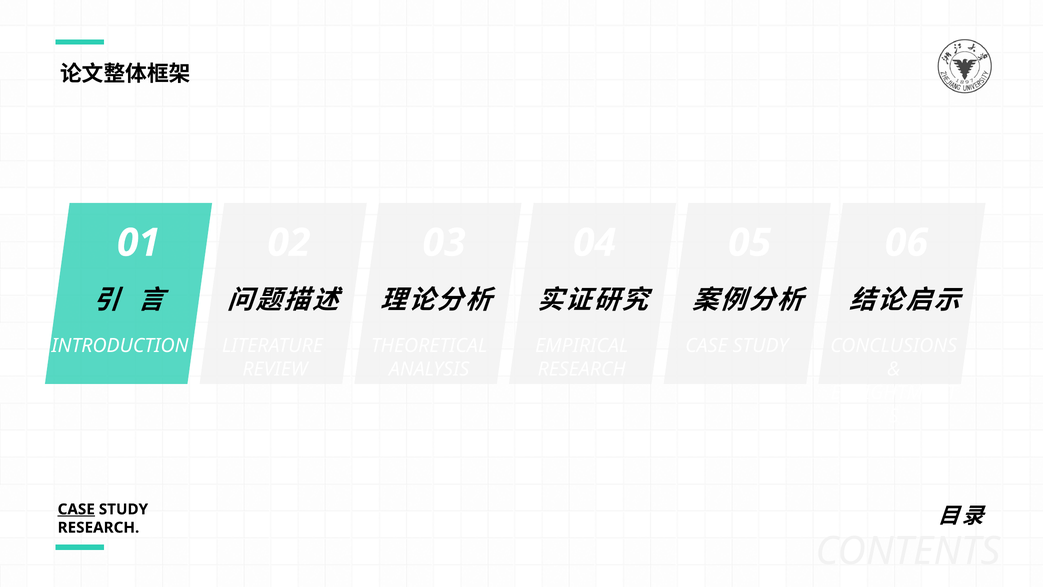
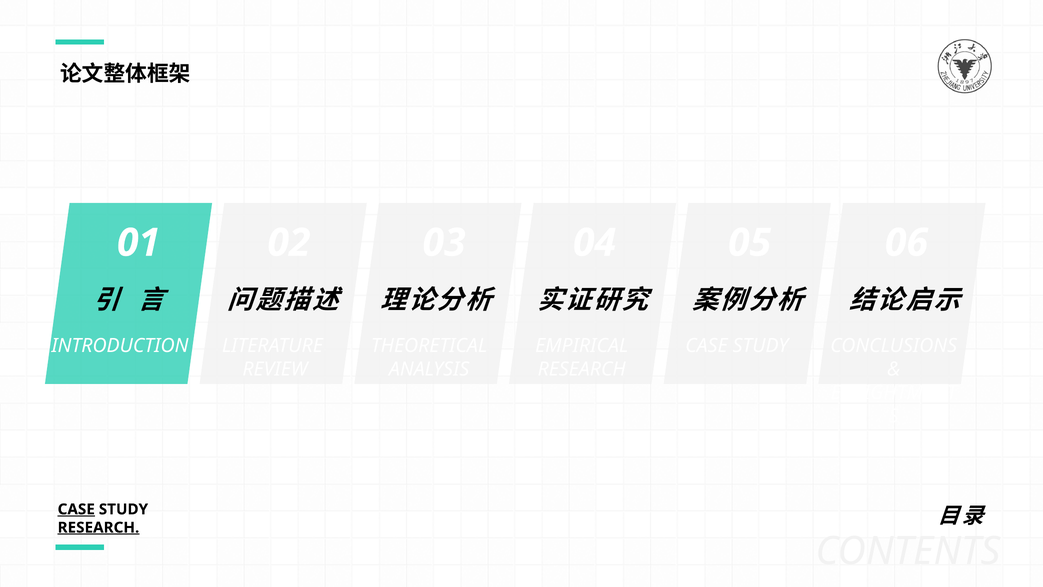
RESEARCH at (98, 527) underline: none -> present
